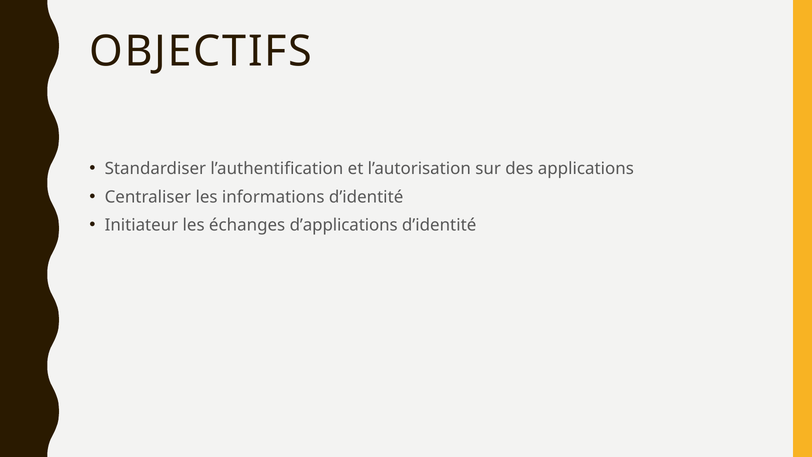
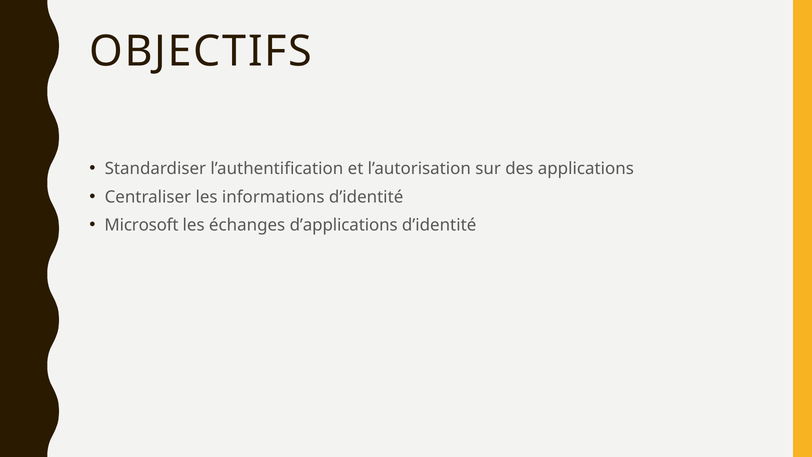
Initiateur: Initiateur -> Microsoft
